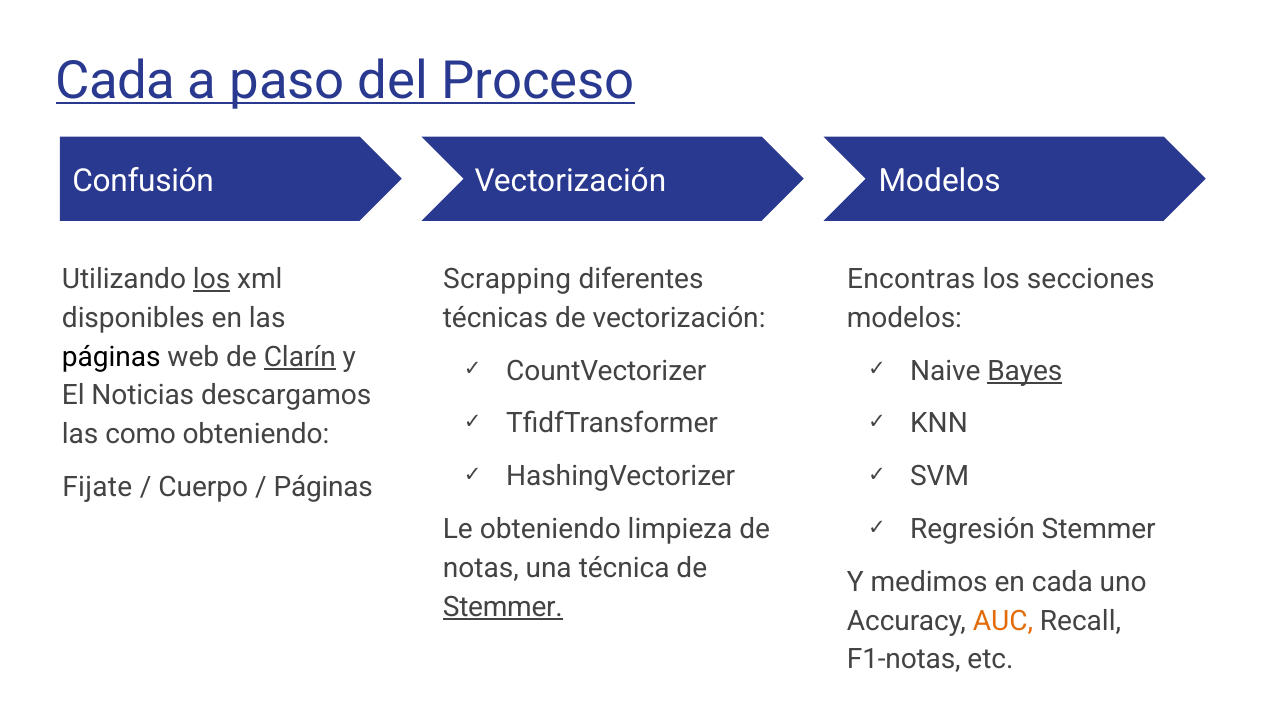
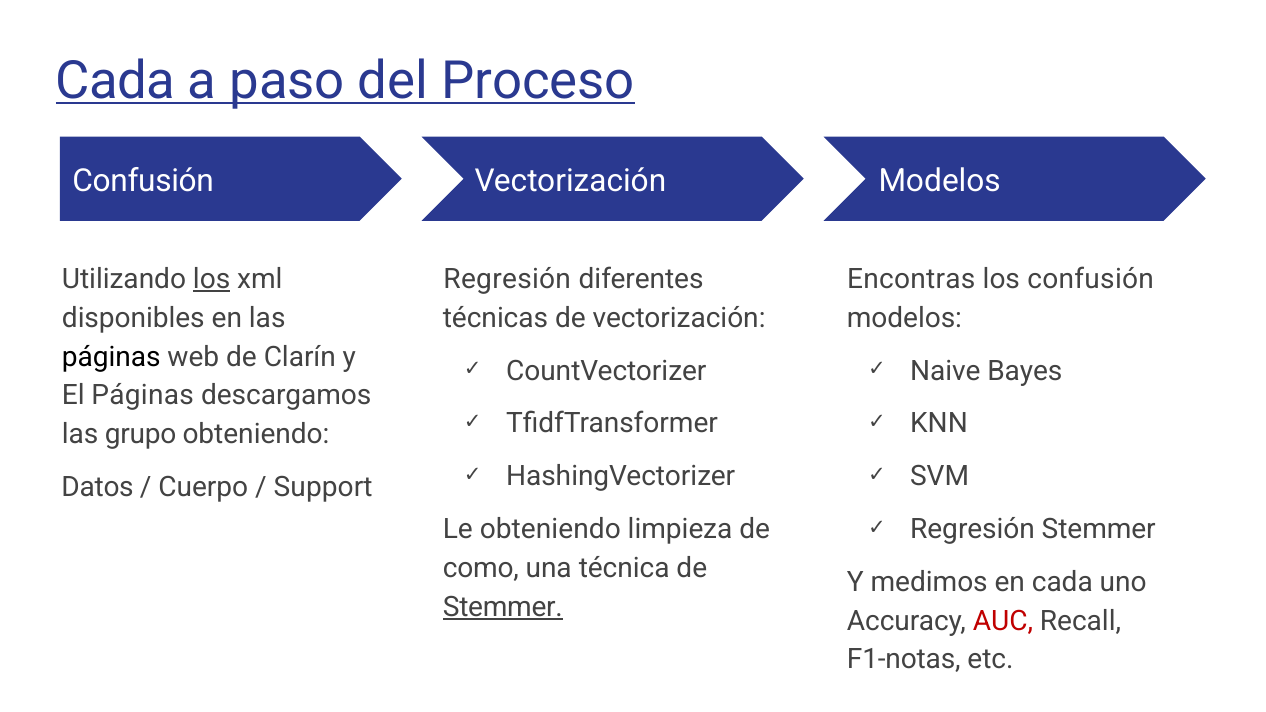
Scrapping at (507, 279): Scrapping -> Regresión
los secciones: secciones -> confusión
Clarín underline: present -> none
Bayes underline: present -> none
El Noticias: Noticias -> Páginas
como: como -> grupo
Fijate: Fijate -> Datos
Páginas at (323, 487): Páginas -> Support
notas: notas -> como
AUC colour: orange -> red
